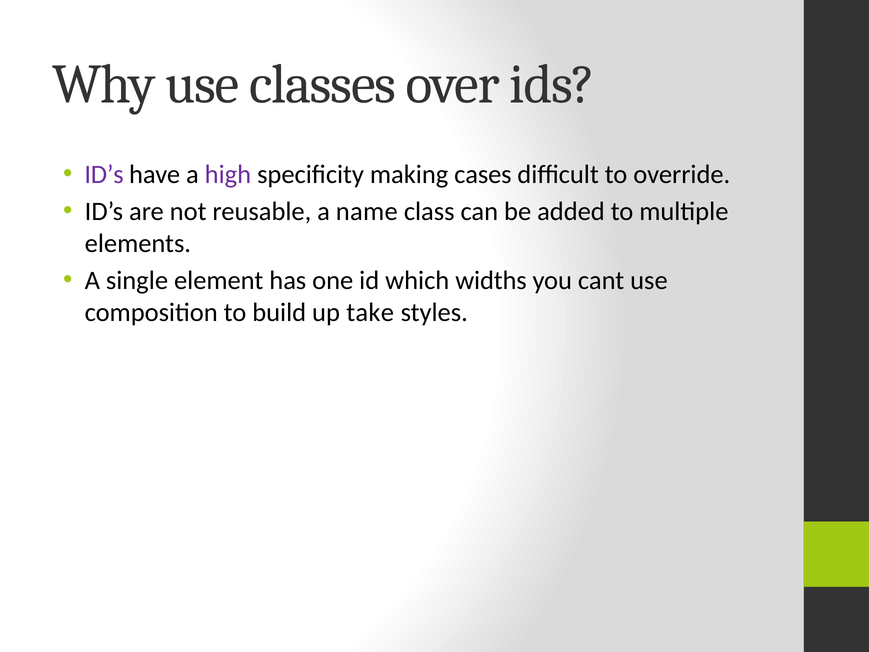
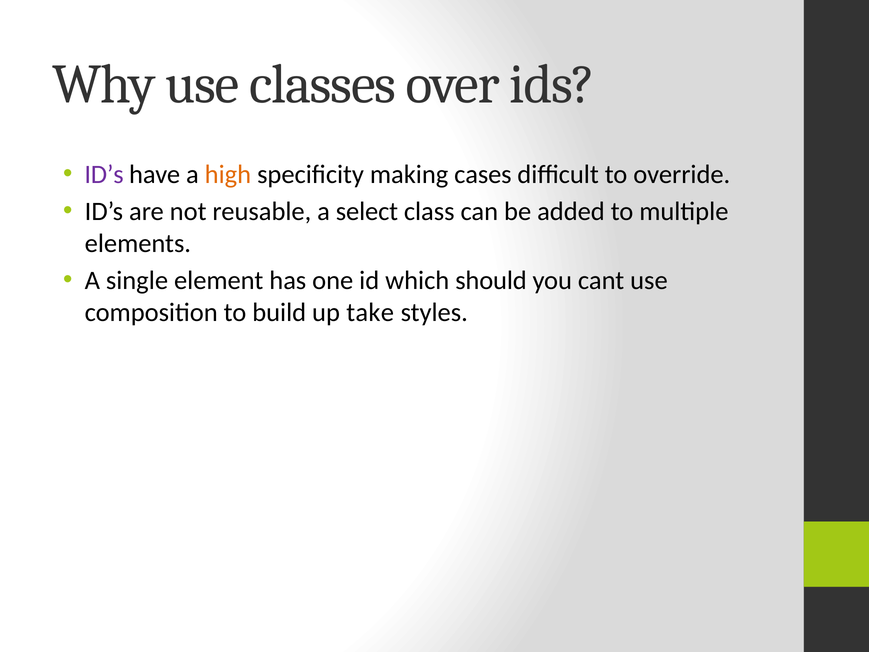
high colour: purple -> orange
name: name -> select
widths: widths -> should
